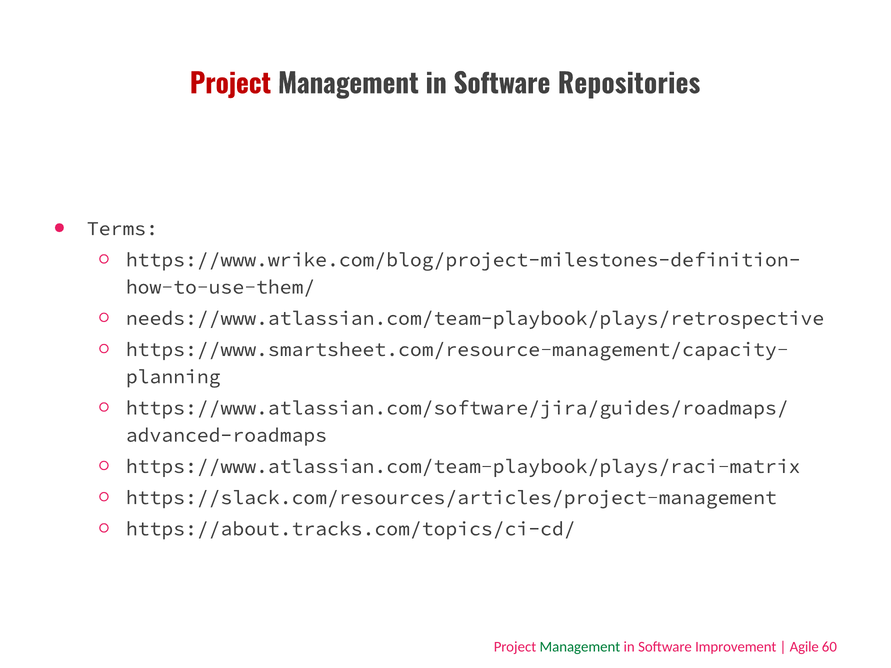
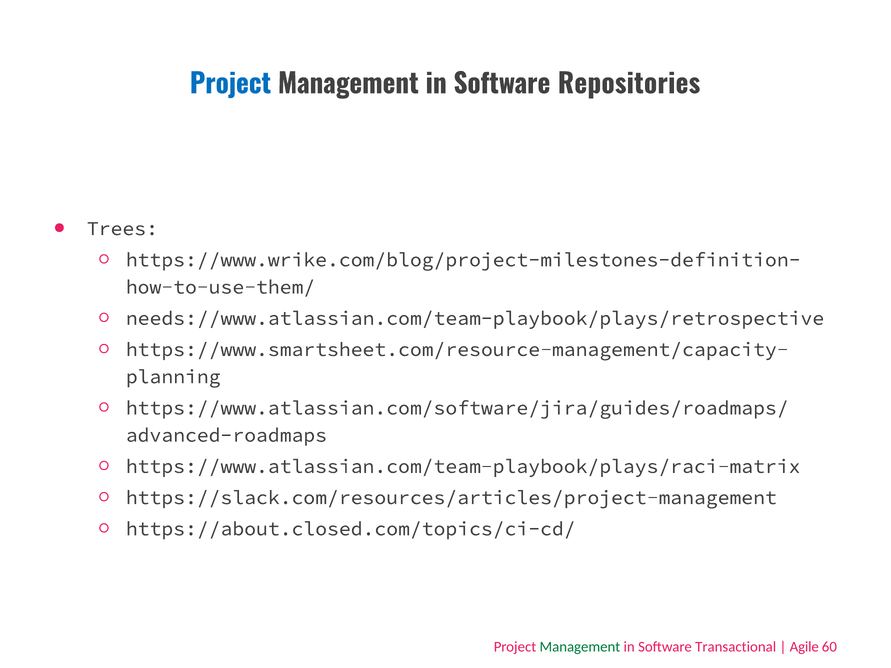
Project at (230, 84) colour: red -> blue
Terms: Terms -> Trees
https://about.tracks.com/topics/ci-cd/: https://about.tracks.com/topics/ci-cd/ -> https://about.closed.com/topics/ci-cd/
Improvement: Improvement -> Transactional
